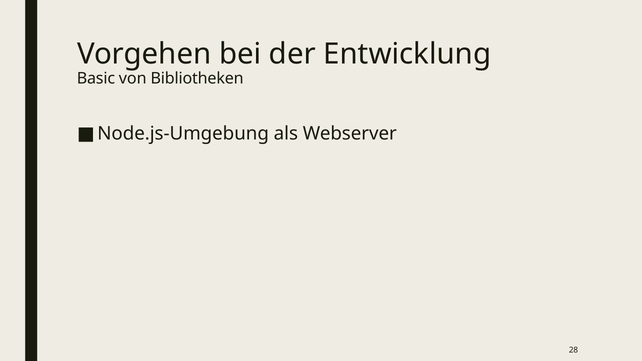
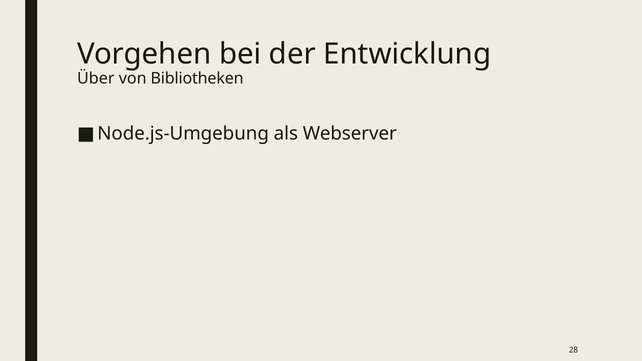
Basic: Basic -> Über
